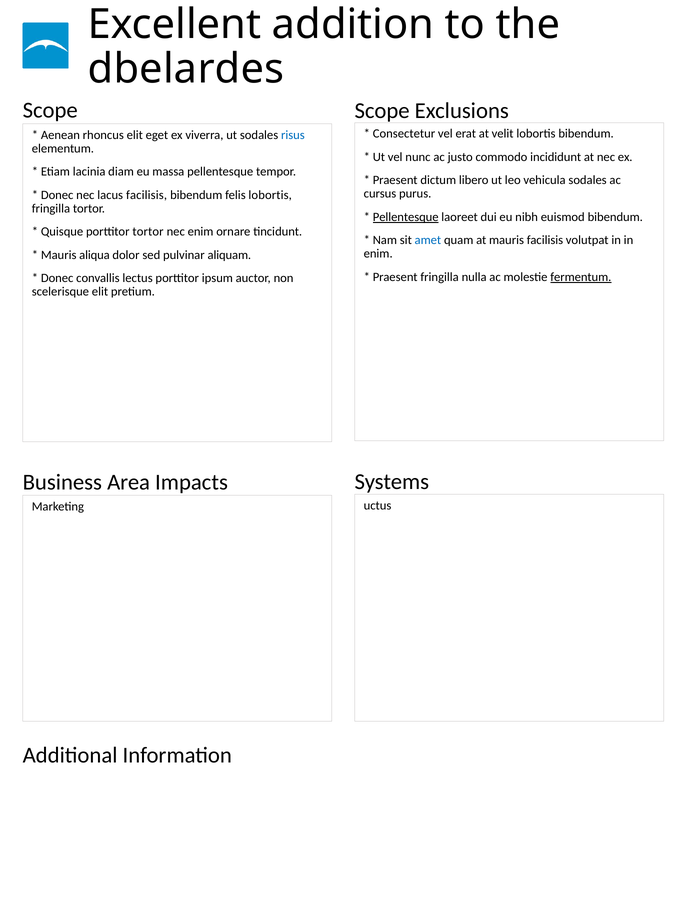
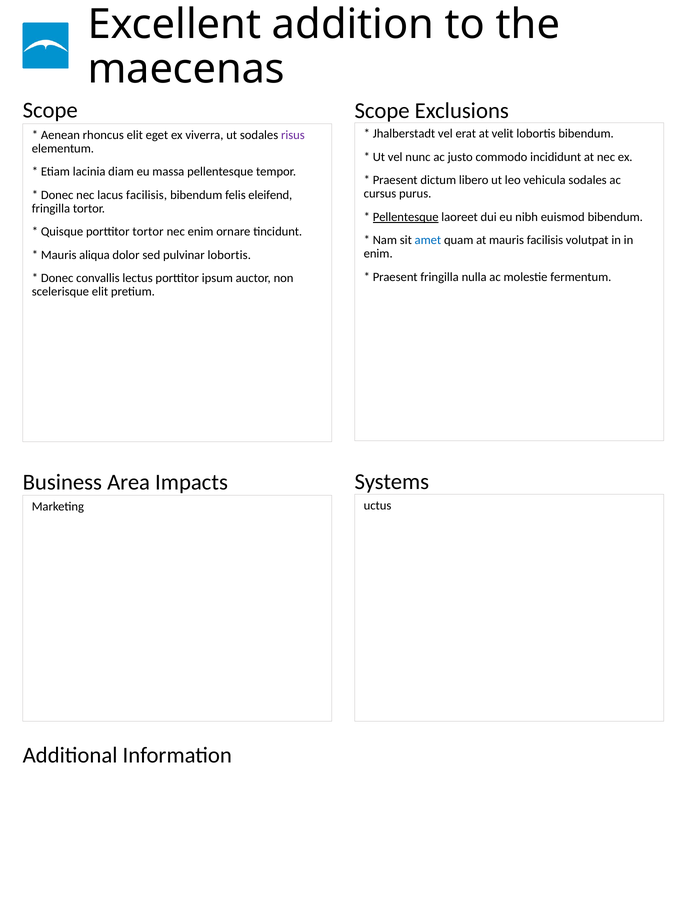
dbelardes: dbelardes -> maecenas
Consectetur: Consectetur -> Jhalberstadt
risus colour: blue -> purple
felis lobortis: lobortis -> eleifend
pulvinar aliquam: aliquam -> lobortis
fermentum underline: present -> none
